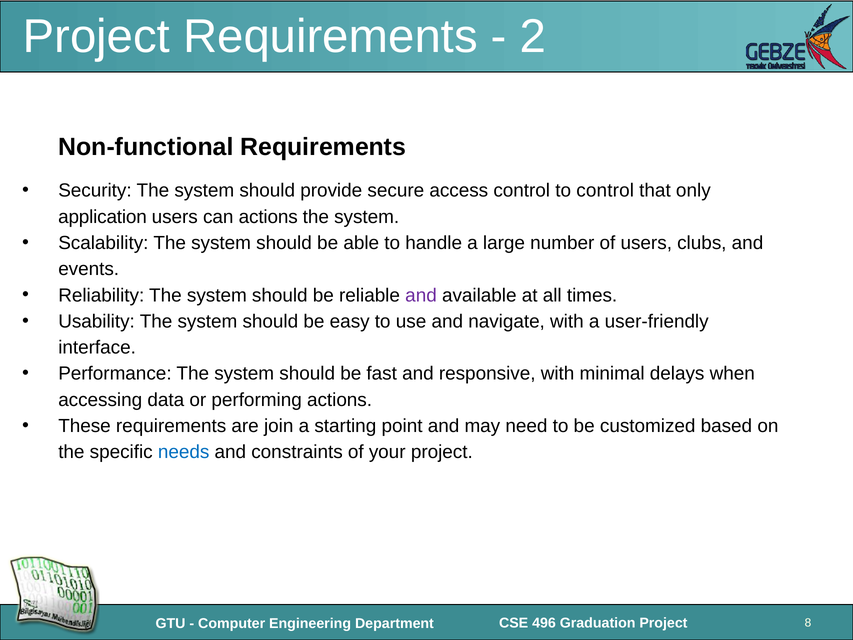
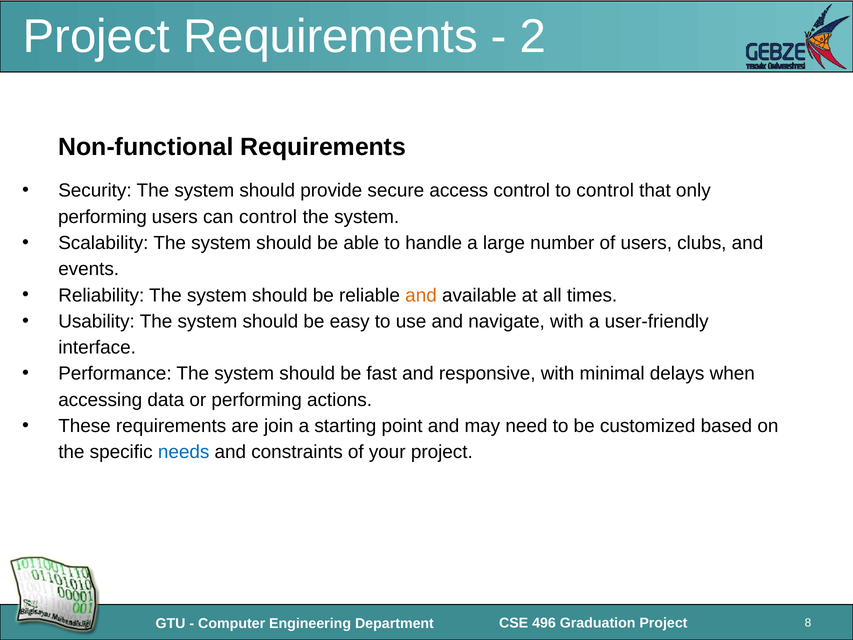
application at (102, 217): application -> performing
can actions: actions -> control
and at (421, 295) colour: purple -> orange
